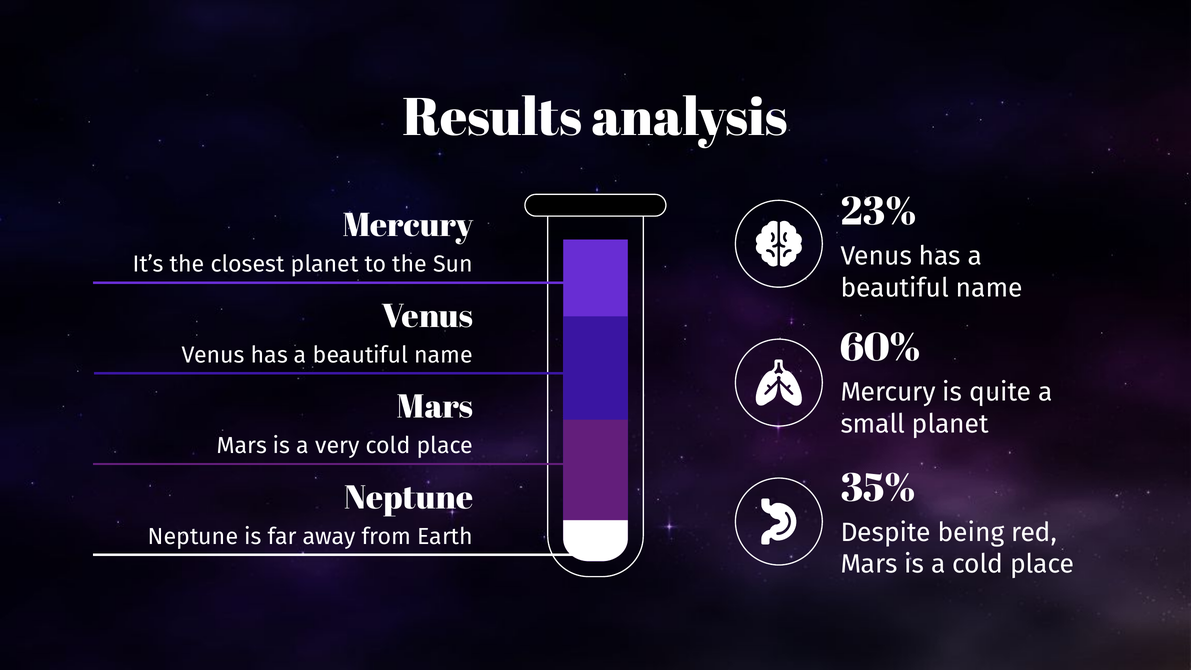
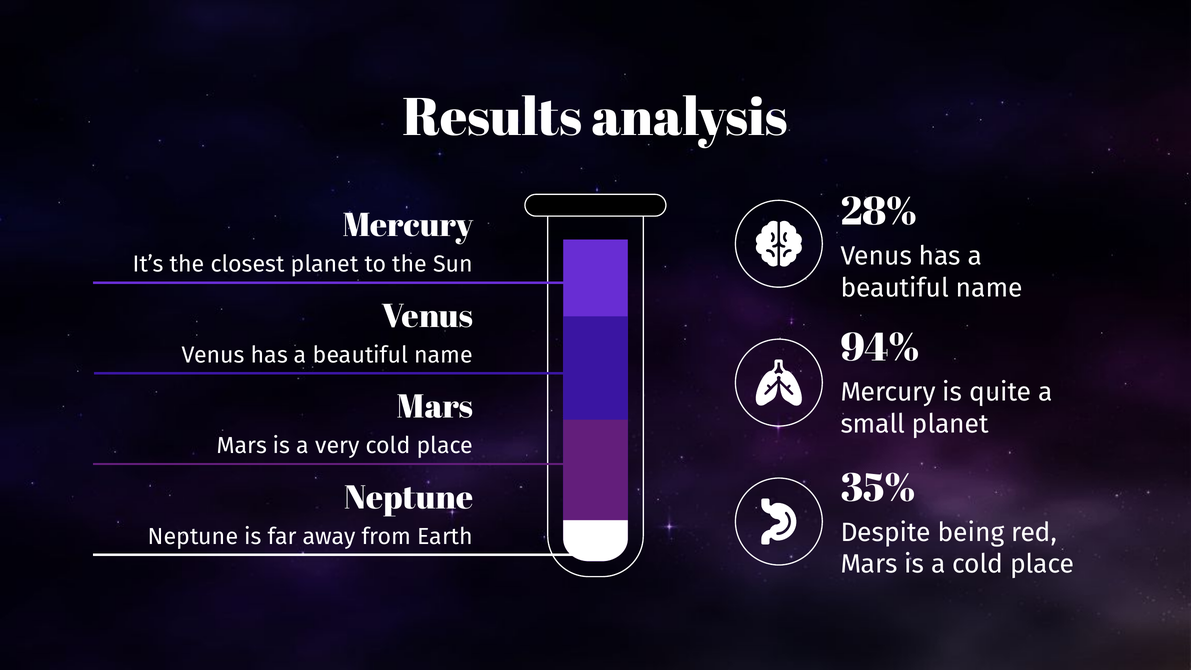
23%: 23% -> 28%
60%: 60% -> 94%
